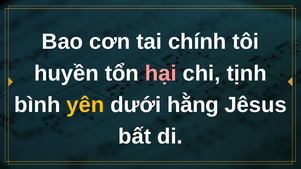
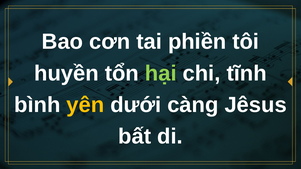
chính: chính -> phiền
hại colour: pink -> light green
tịnh: tịnh -> tĩnh
hằng: hằng -> càng
